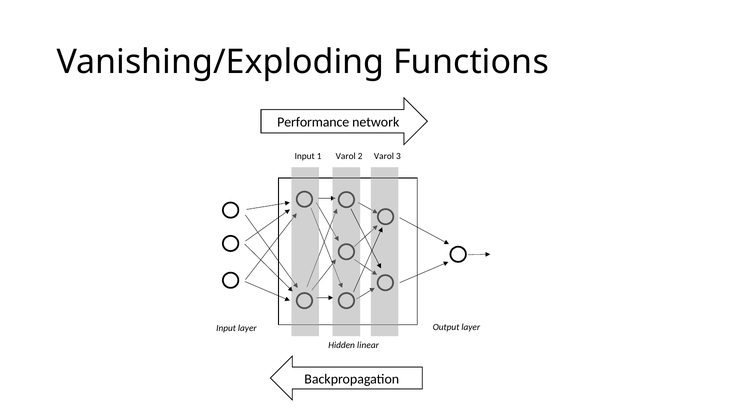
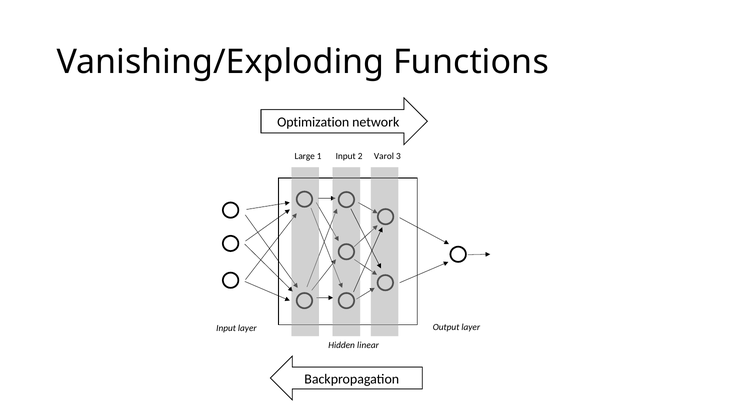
Performance: Performance -> Optimization
Input at (305, 157): Input -> Large
1 Varol: Varol -> Input
